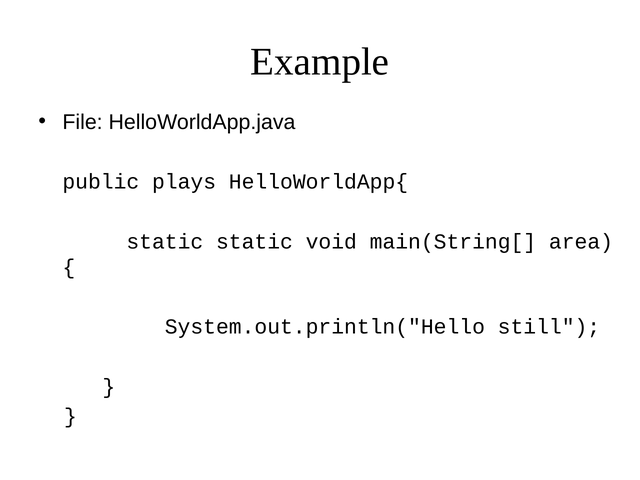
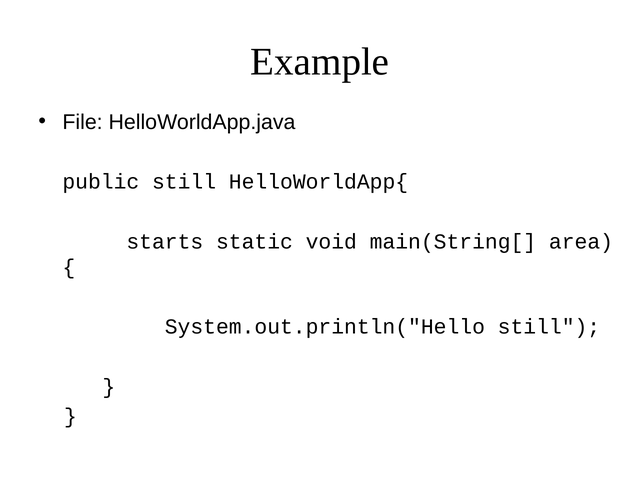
public plays: plays -> still
static at (165, 241): static -> starts
